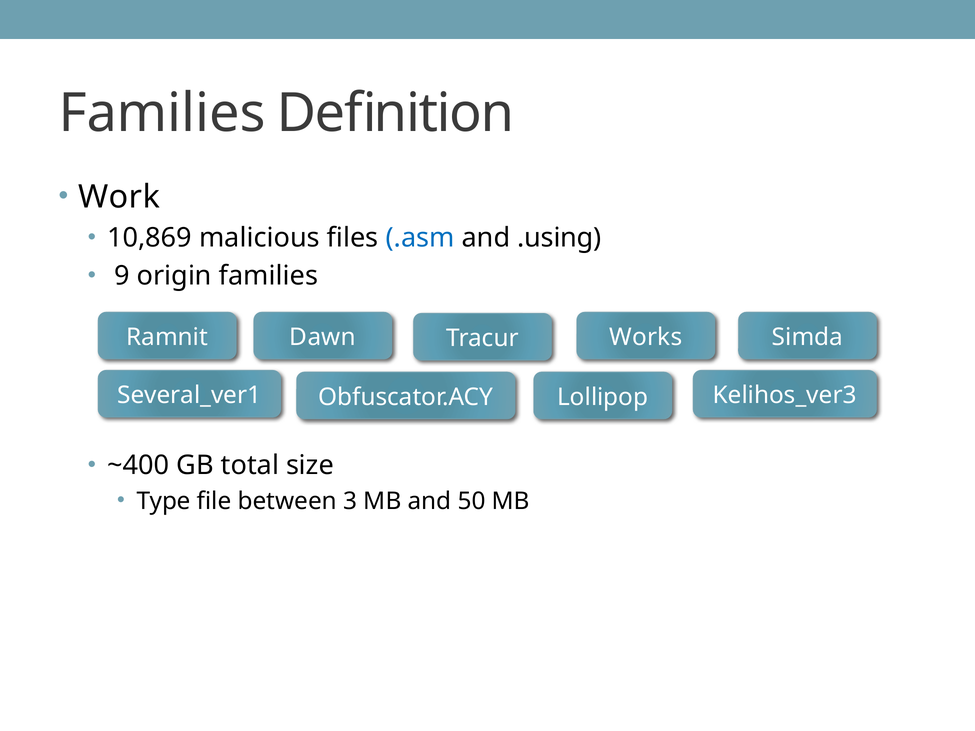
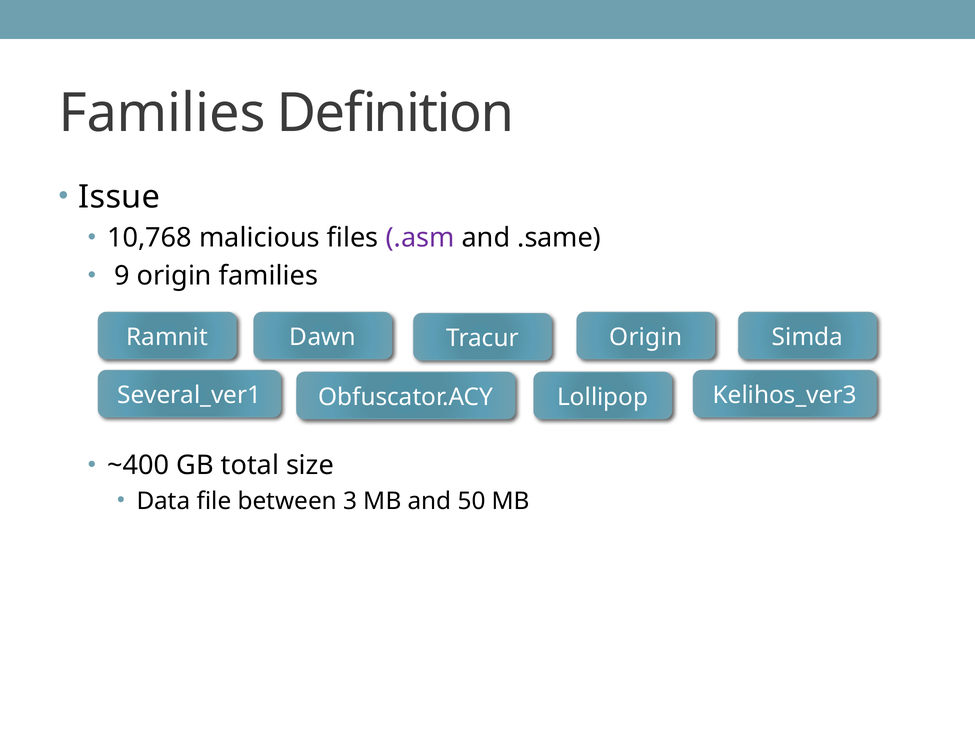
Work: Work -> Issue
10,869: 10,869 -> 10,768
.asm colour: blue -> purple
.using: .using -> .same
Works at (646, 337): Works -> Origin
Type: Type -> Data
